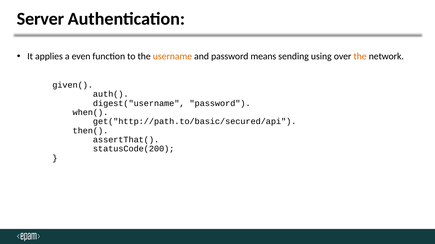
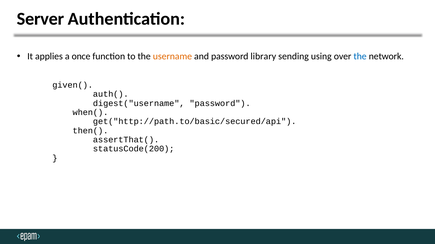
even: even -> once
means: means -> library
the at (360, 57) colour: orange -> blue
